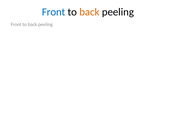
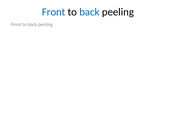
back at (89, 12) colour: orange -> blue
